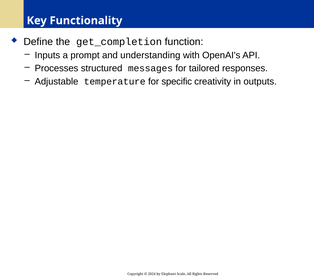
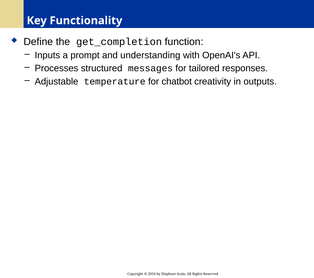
specific: specific -> chatbot
